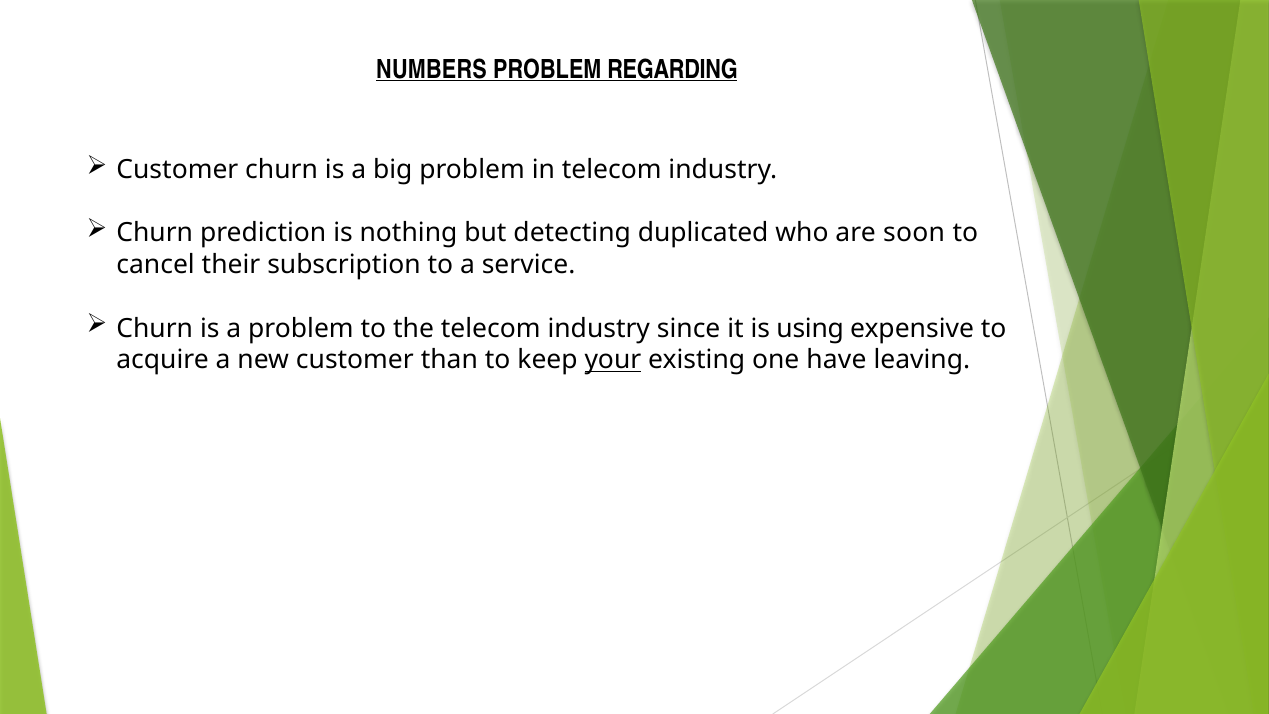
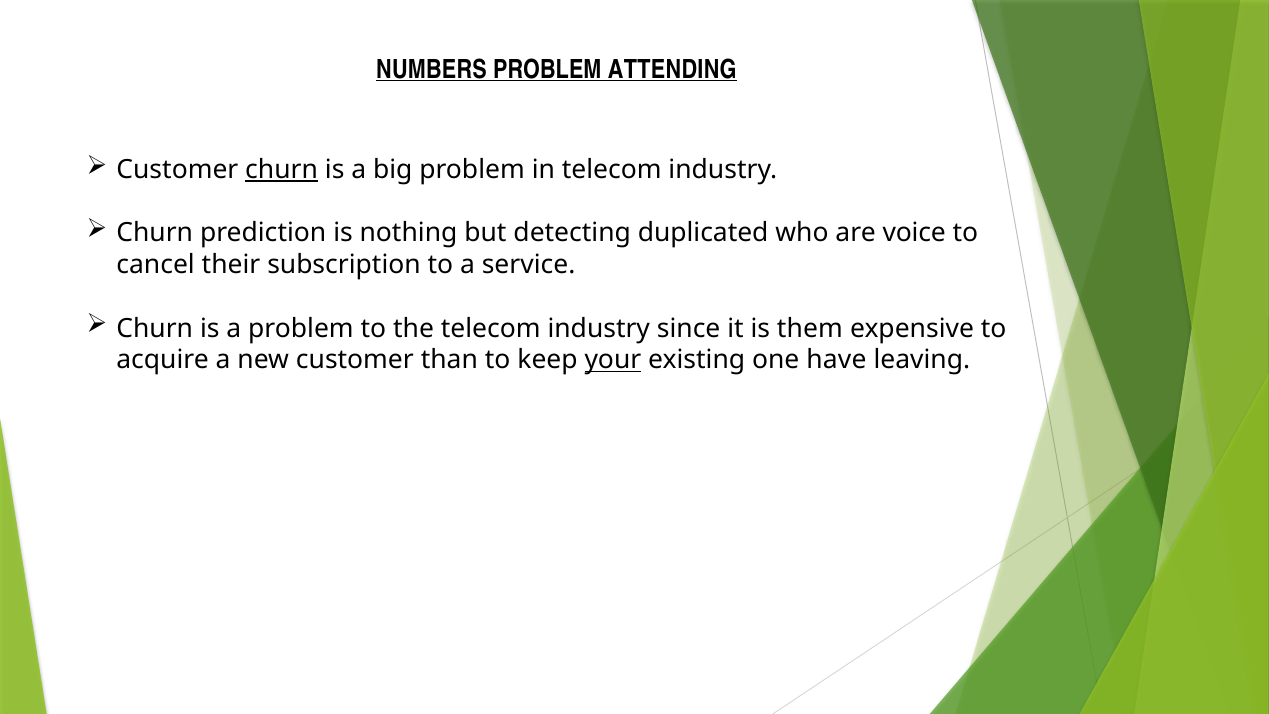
REGARDING: REGARDING -> ATTENDING
churn at (282, 170) underline: none -> present
soon: soon -> voice
using: using -> them
